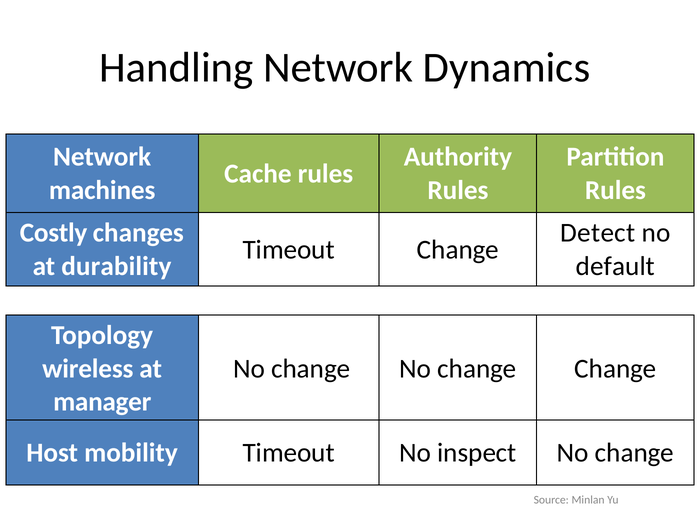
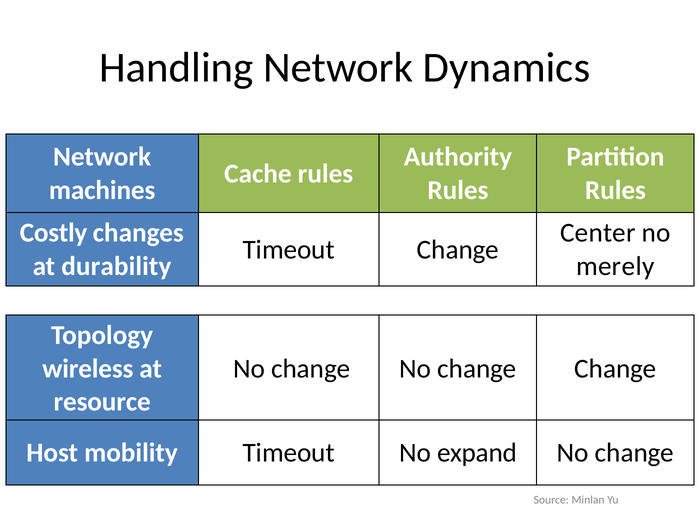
Detect: Detect -> Center
default: default -> merely
manager: manager -> resource
inspect: inspect -> expand
